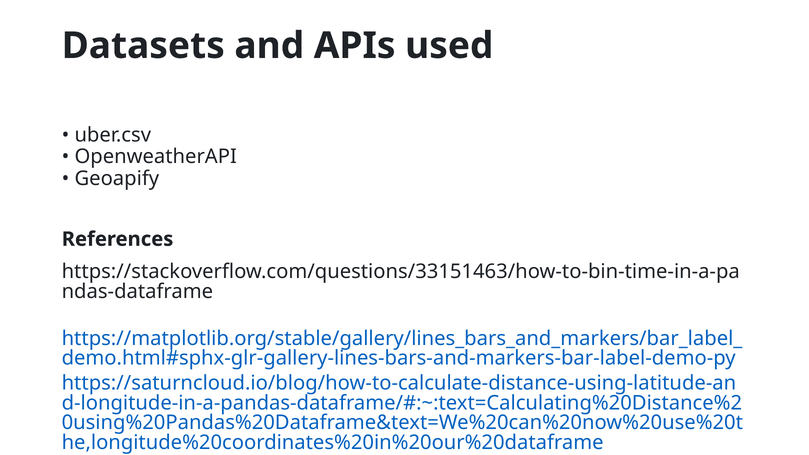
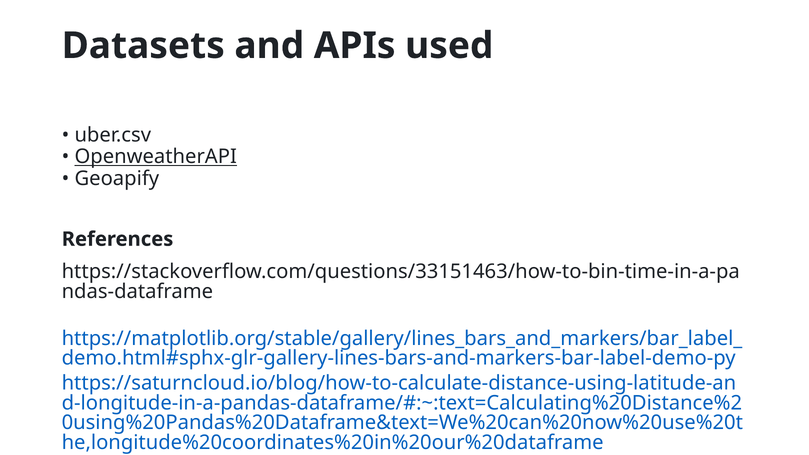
OpenweatherAPI underline: none -> present
